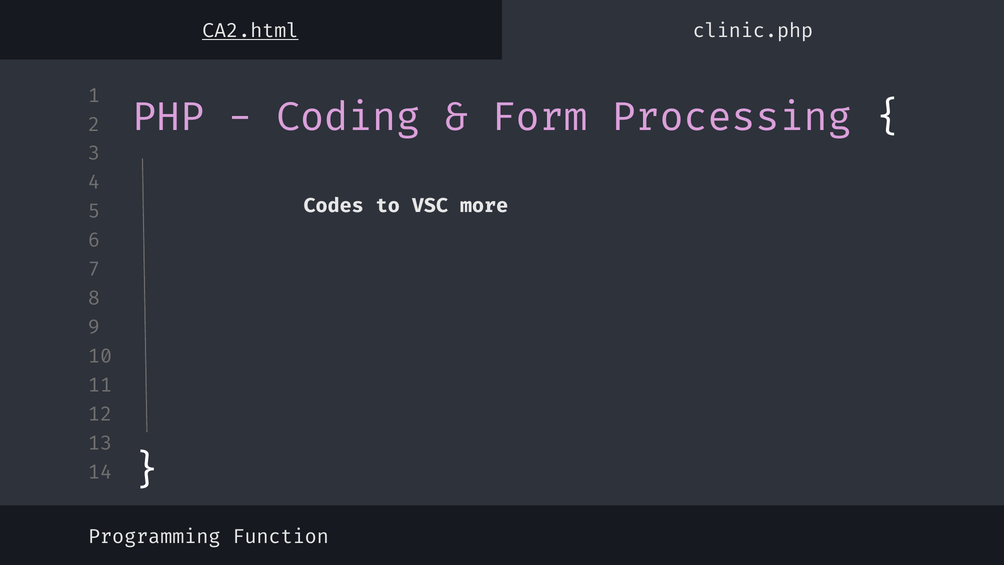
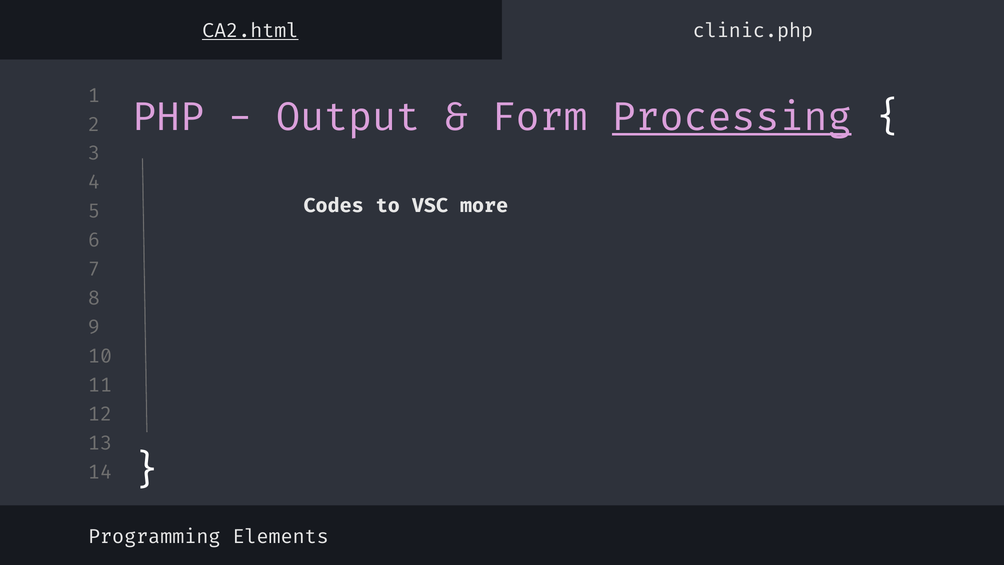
Coding: Coding -> Output
Processing underline: none -> present
Function: Function -> Elements
